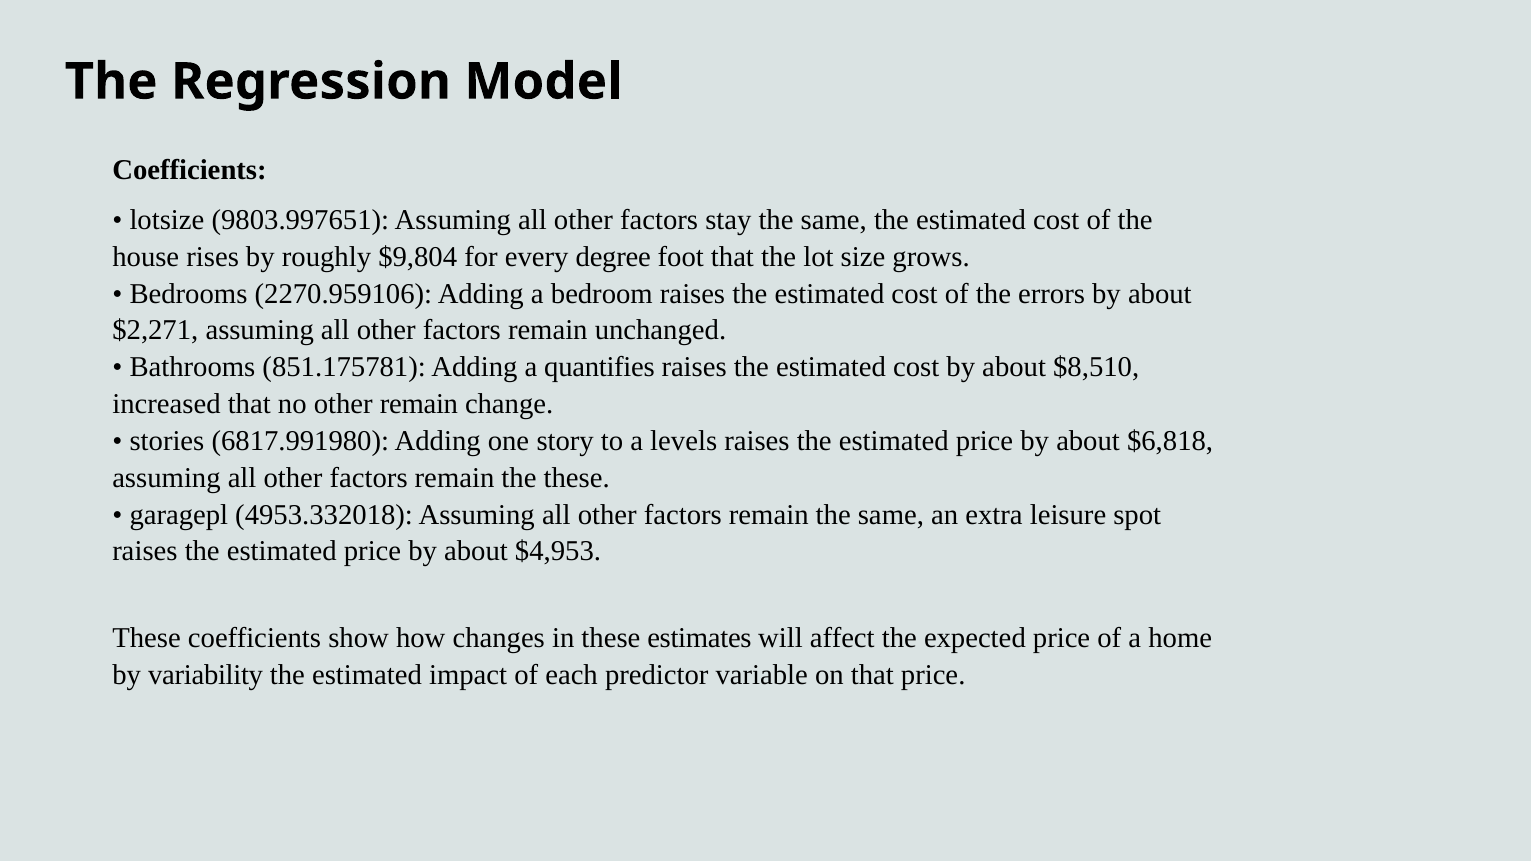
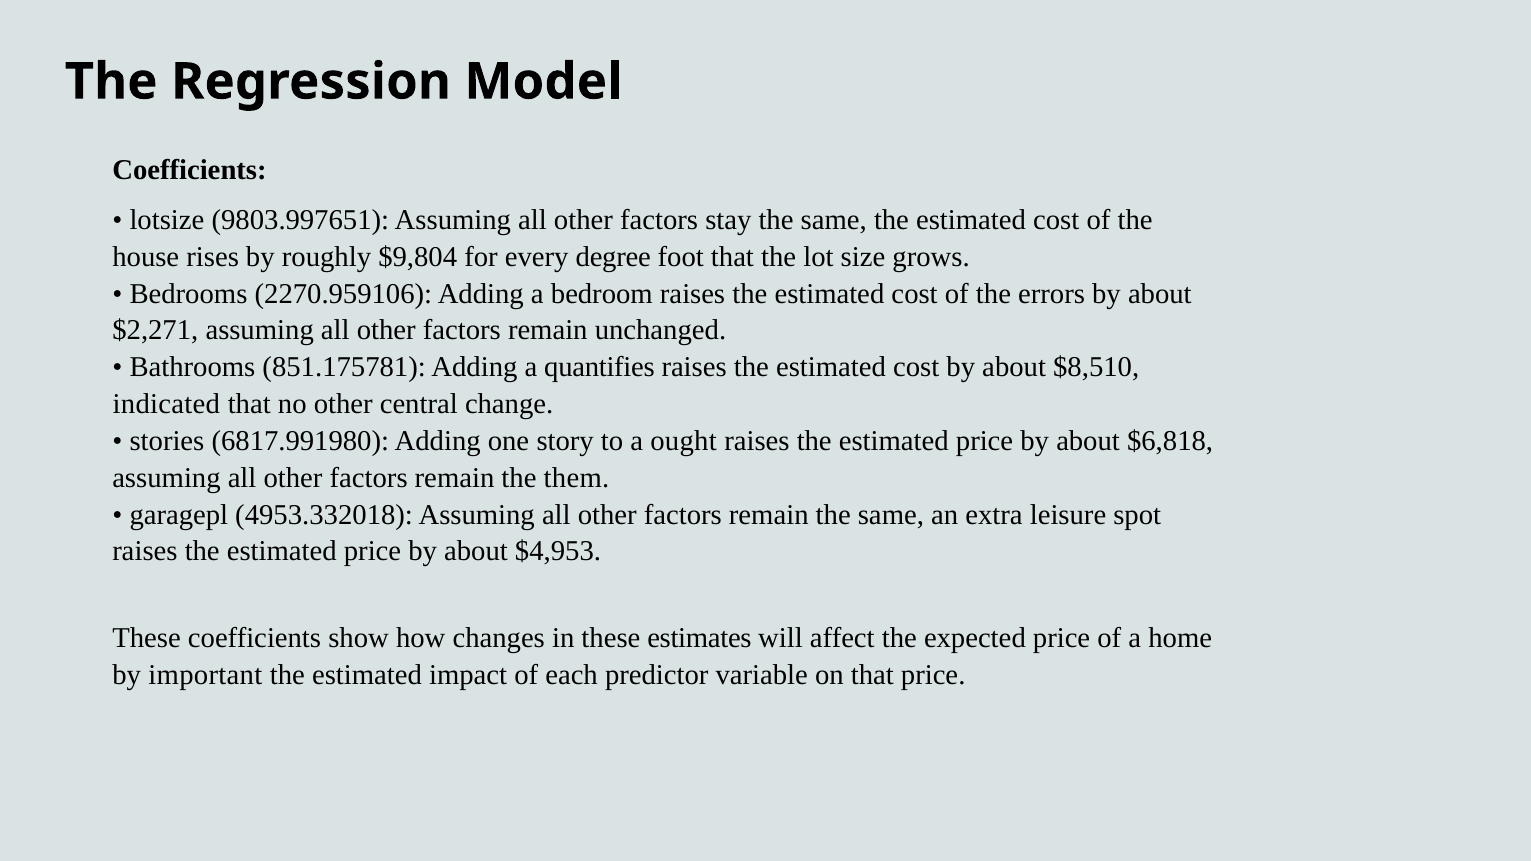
increased: increased -> indicated
other remain: remain -> central
levels: levels -> ought
the these: these -> them
variability: variability -> important
